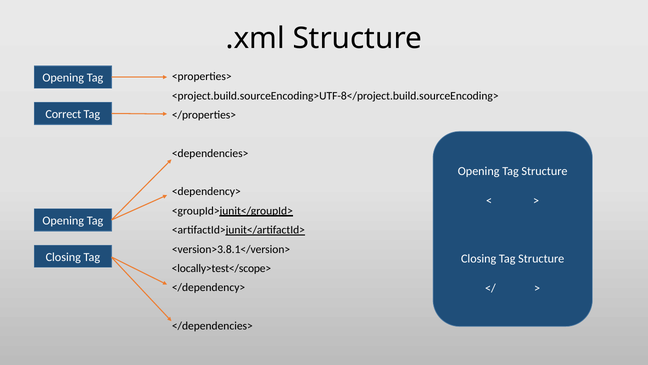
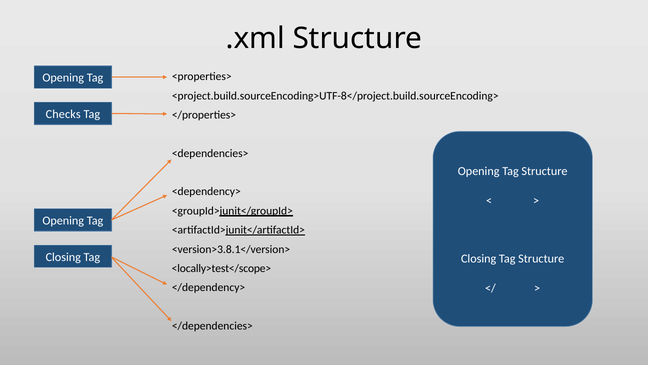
Correct: Correct -> Checks
